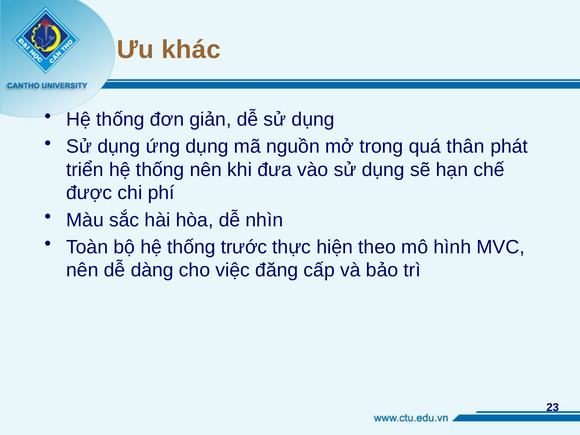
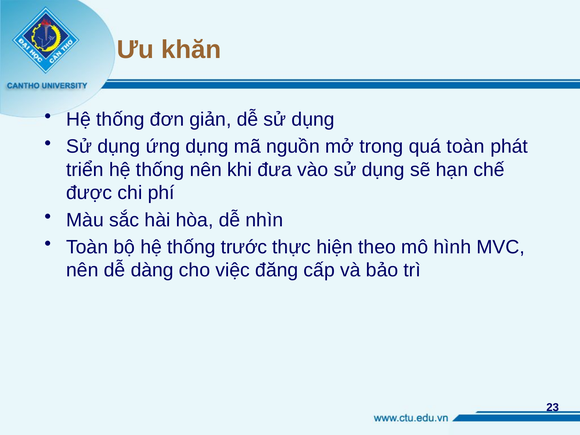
khác: khác -> khăn
quá thân: thân -> toàn
